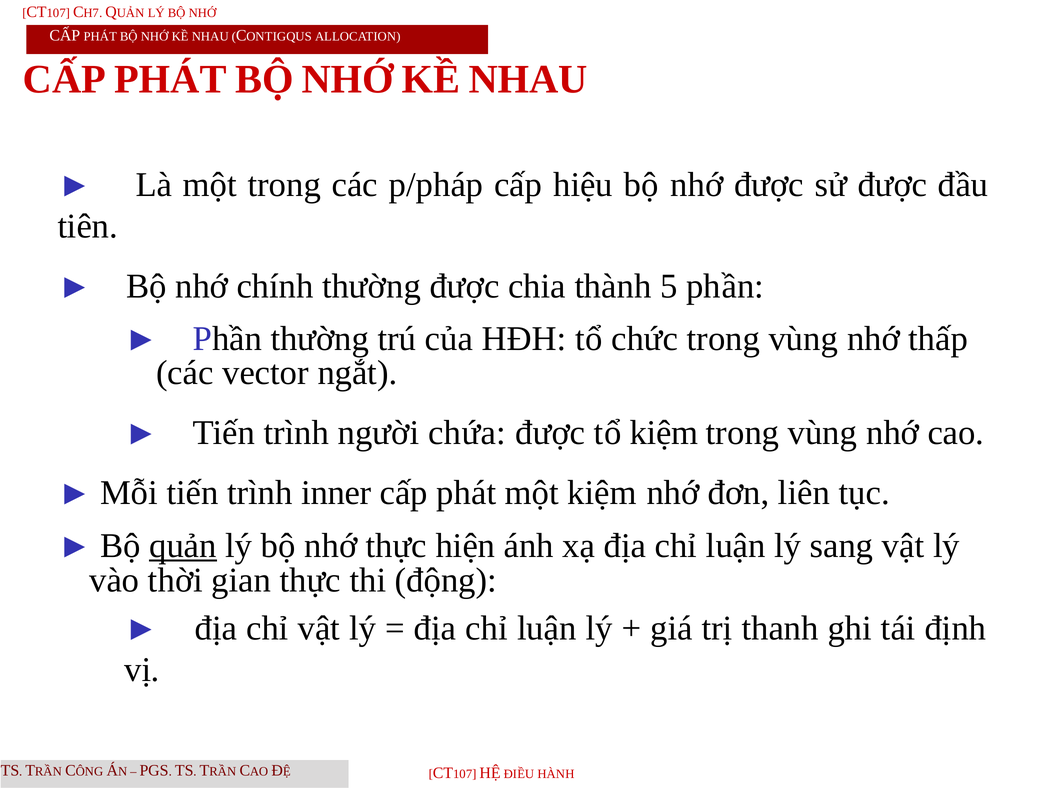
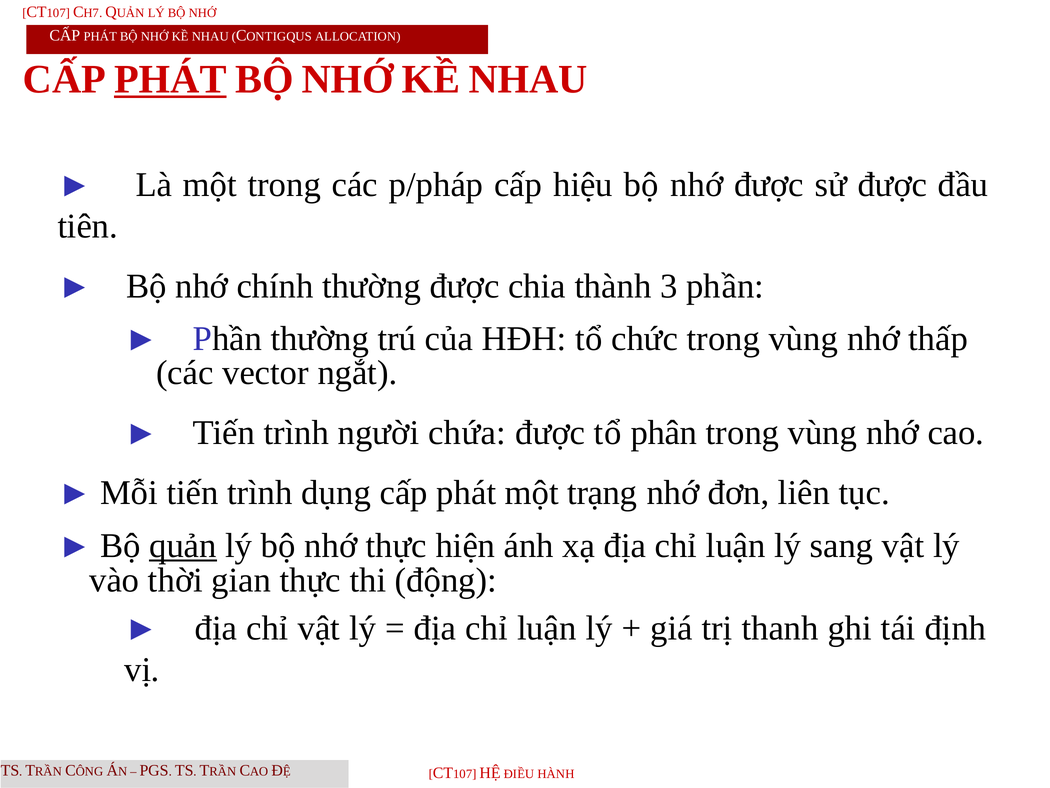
PHÁT at (170, 79) underline: none -> present
5: 5 -> 3
tổ kiệm: kiệm -> phân
inner: inner -> dụng
một kiệm: kiệm -> trạng
